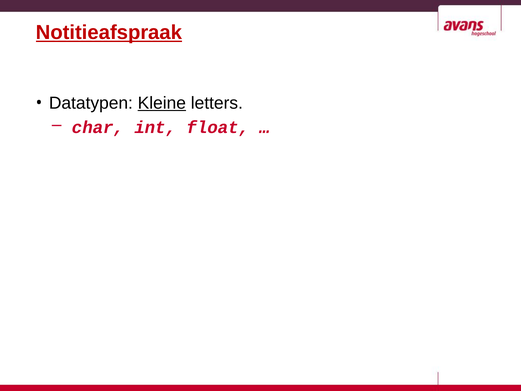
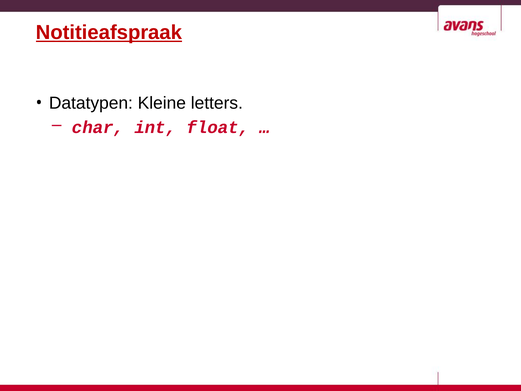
Kleine underline: present -> none
